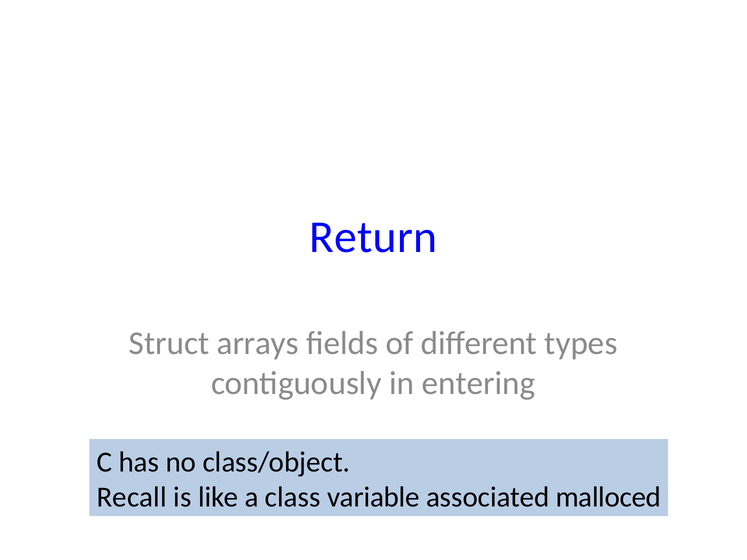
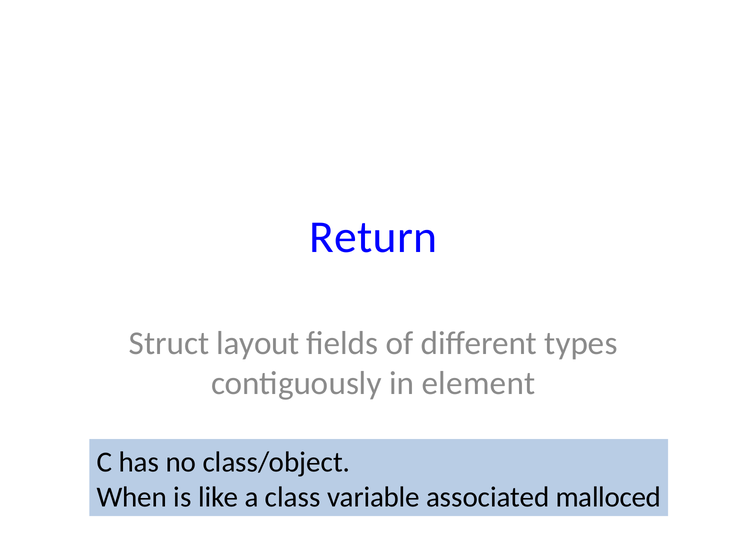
arrays: arrays -> layout
entering: entering -> element
Recall: Recall -> When
